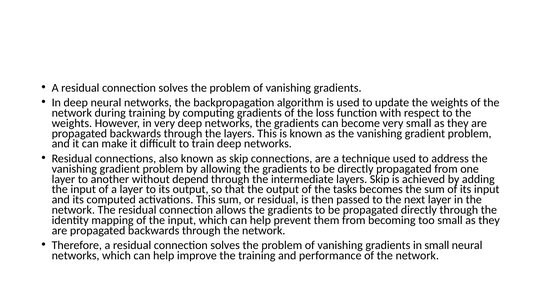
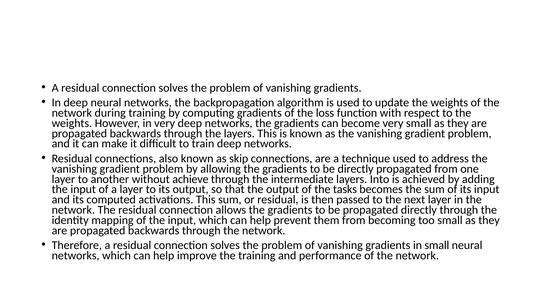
depend: depend -> achieve
layers Skip: Skip -> Into
